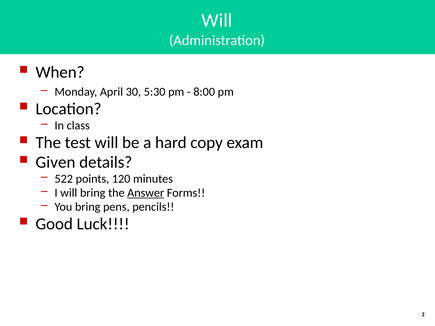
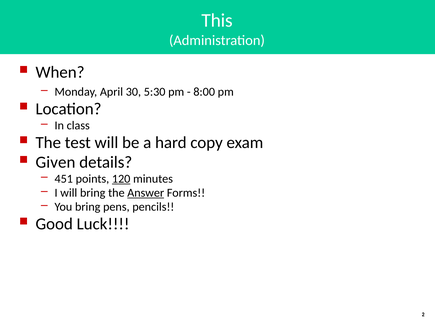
Will at (217, 20): Will -> This
522: 522 -> 451
120 underline: none -> present
